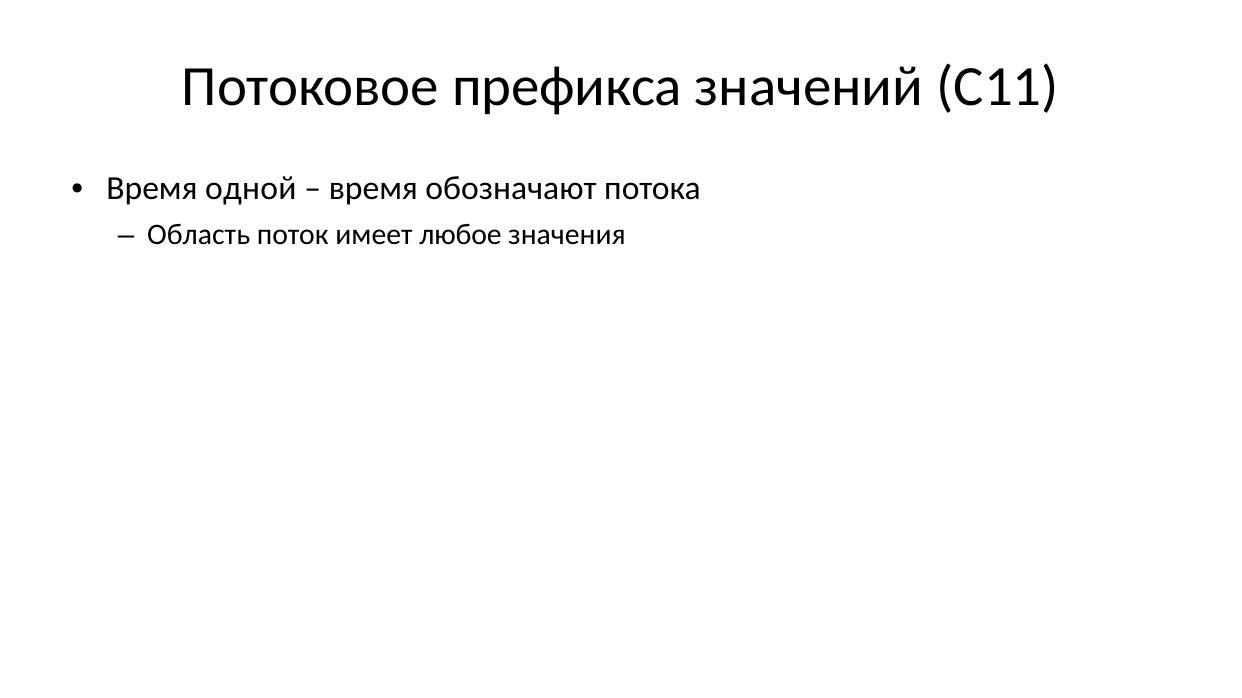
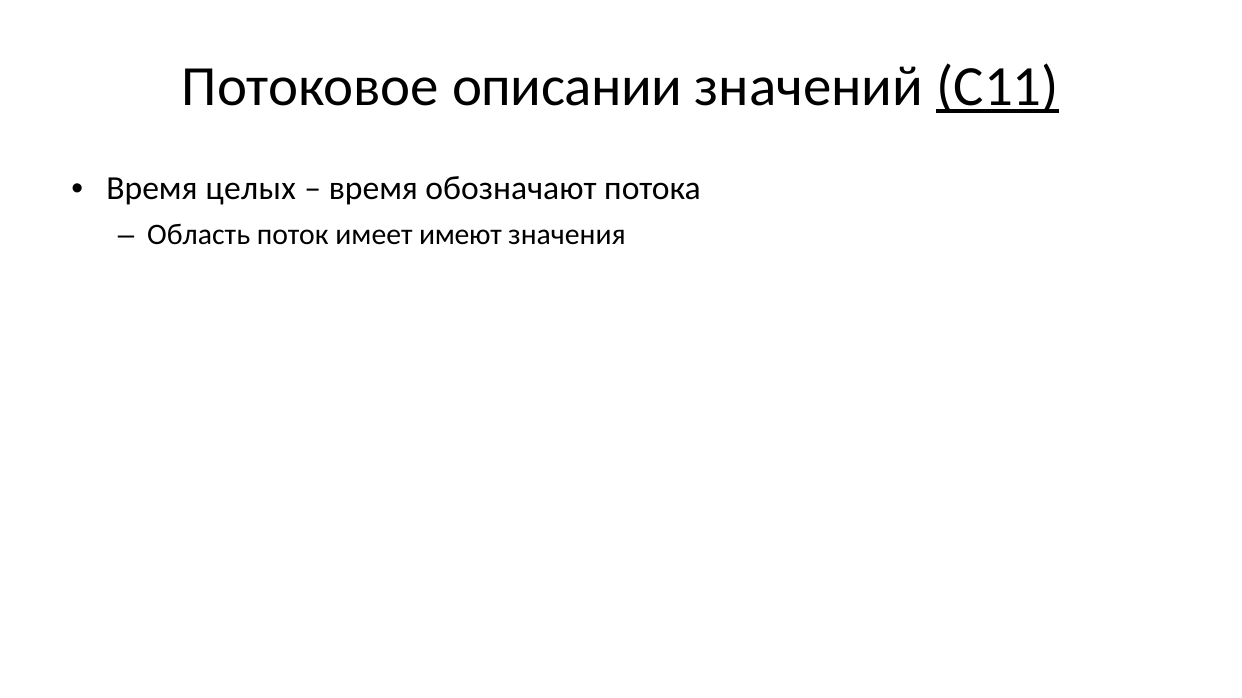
Потоковое префикса: префикса -> описании
С11 underline: none -> present
одной: одной -> целых
любое: любое -> имеют
